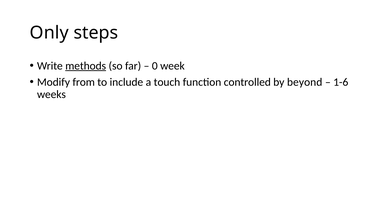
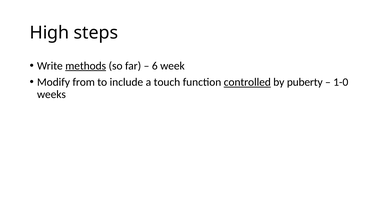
Only: Only -> High
0: 0 -> 6
controlled underline: none -> present
beyond: beyond -> puberty
1-6: 1-6 -> 1-0
